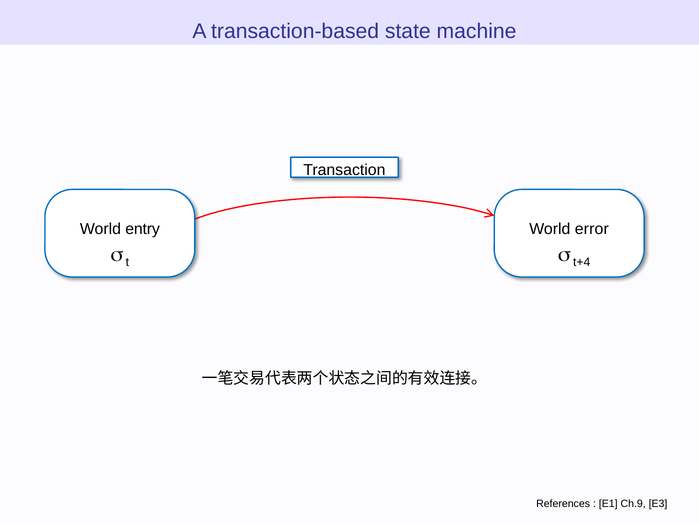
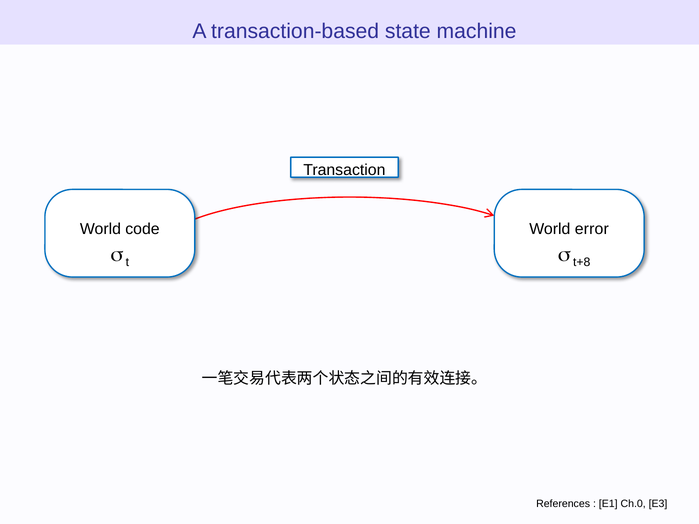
entry: entry -> code
t+4: t+4 -> t+8
Ch.9: Ch.9 -> Ch.0
